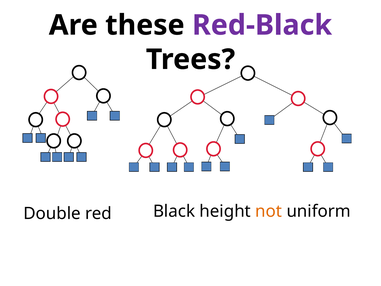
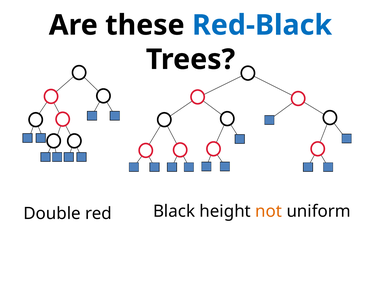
Red-Black colour: purple -> blue
